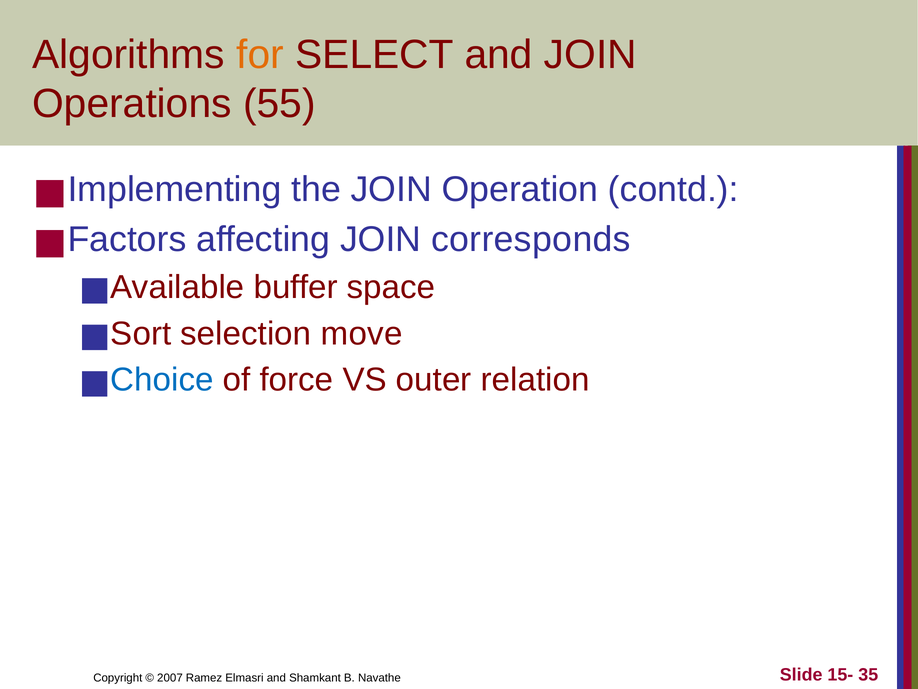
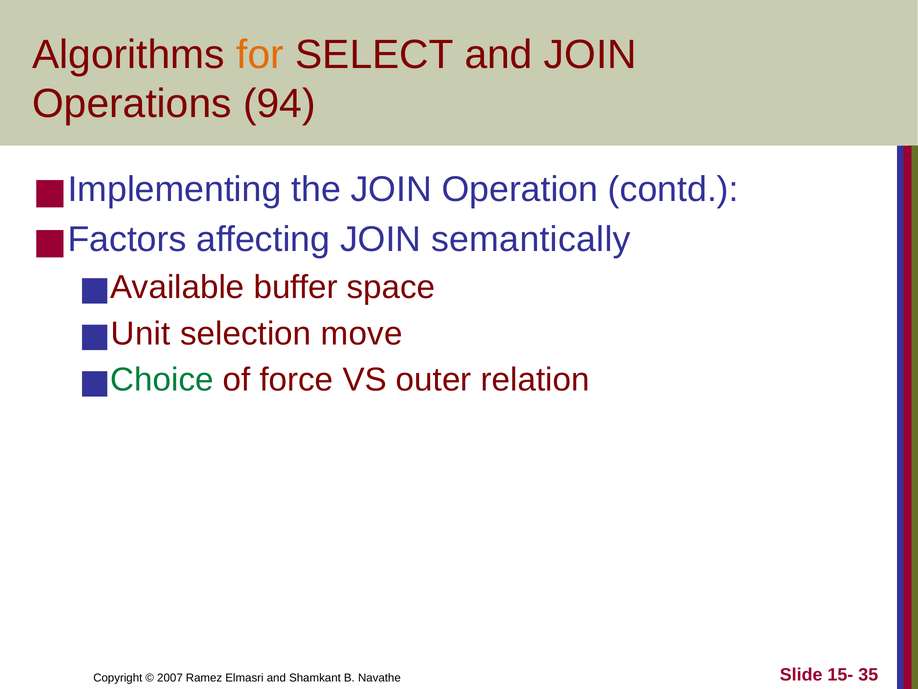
55: 55 -> 94
corresponds: corresponds -> semantically
Sort: Sort -> Unit
Choice colour: blue -> green
